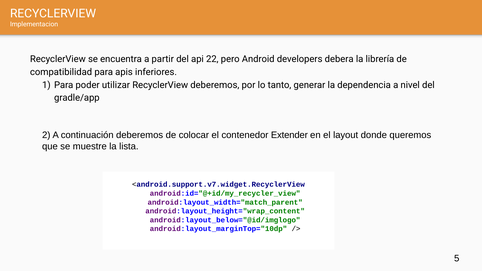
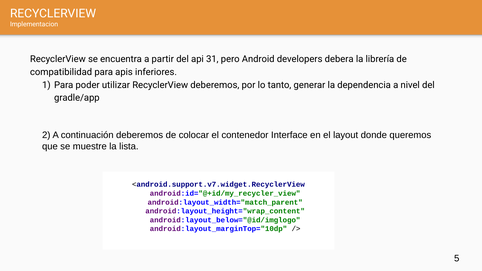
22: 22 -> 31
Extender: Extender -> Interface
